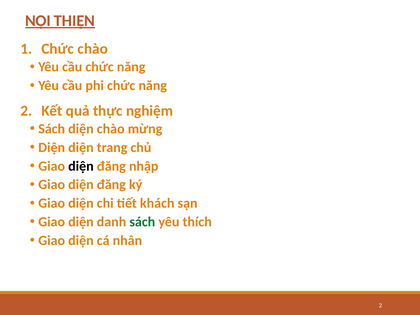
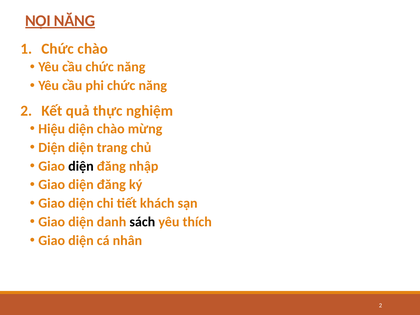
NỘI THIỆN: THIỆN -> NĂNG
Sách at (52, 129): Sách -> Hiệu
sách at (142, 222) colour: green -> black
